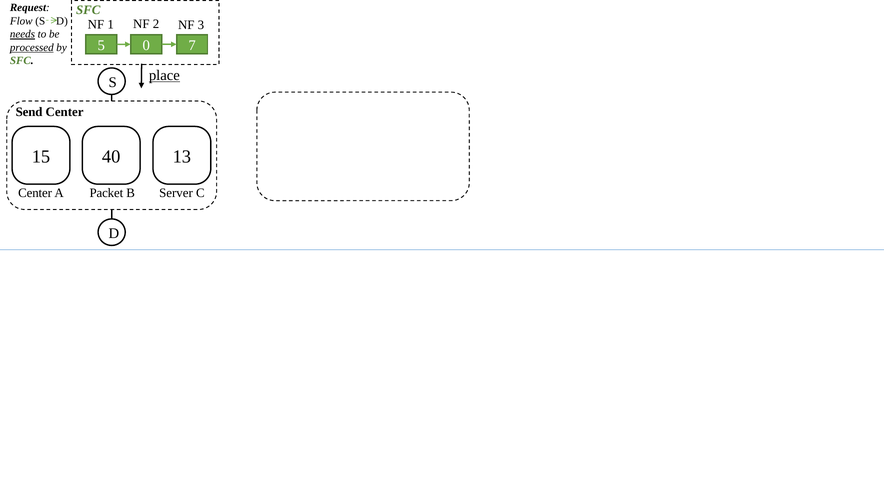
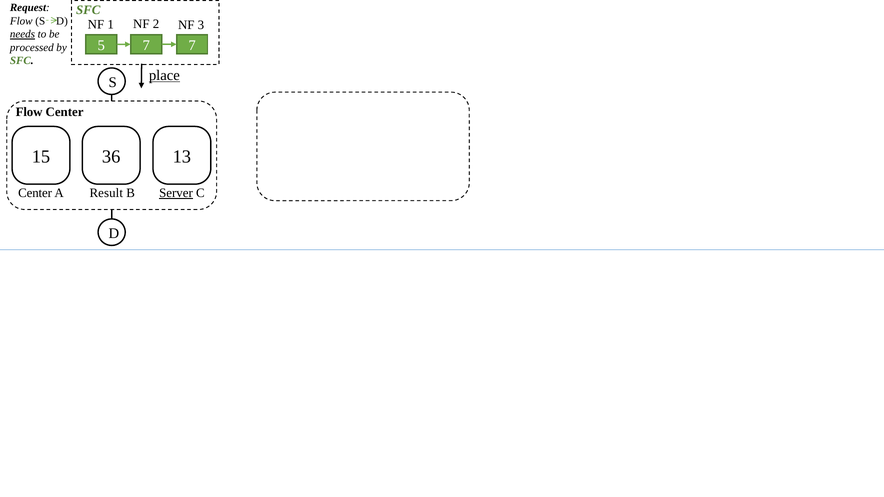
5 0: 0 -> 7
processed underline: present -> none
Send at (29, 112): Send -> Flow
40: 40 -> 36
Packet: Packet -> Result
Server underline: none -> present
